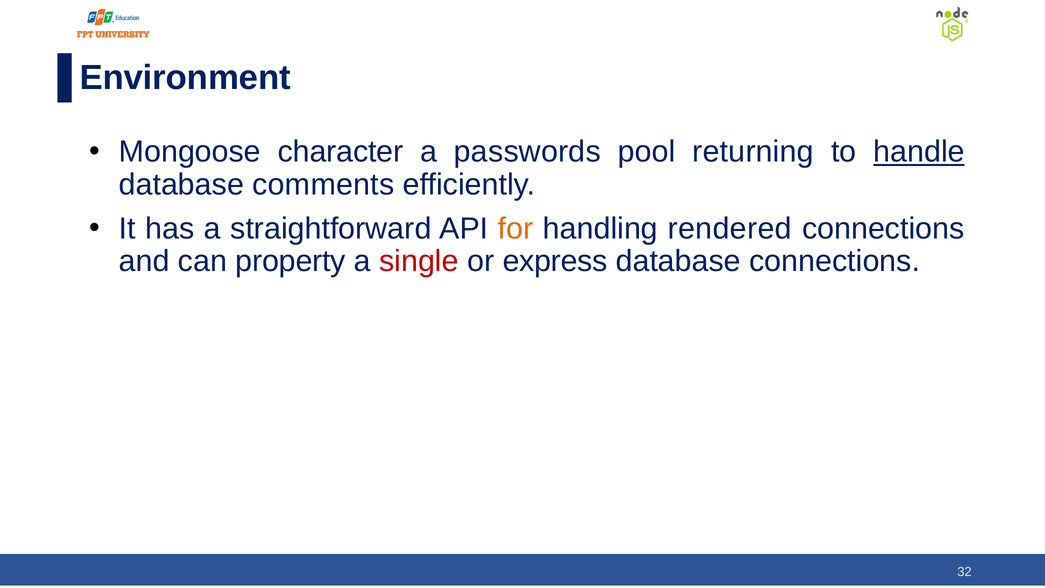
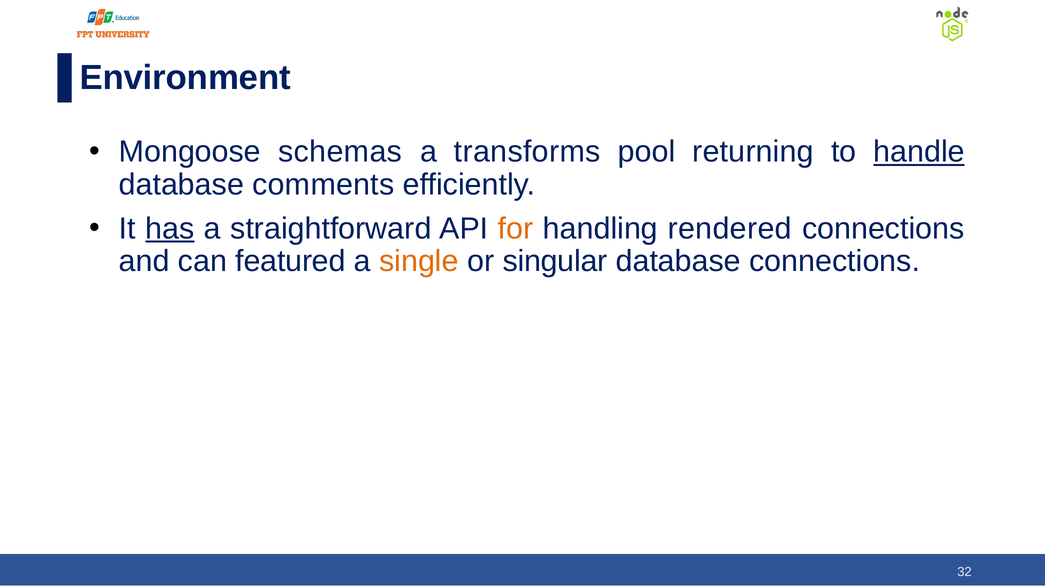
character: character -> schemas
passwords: passwords -> transforms
has underline: none -> present
property: property -> featured
single colour: red -> orange
express: express -> singular
